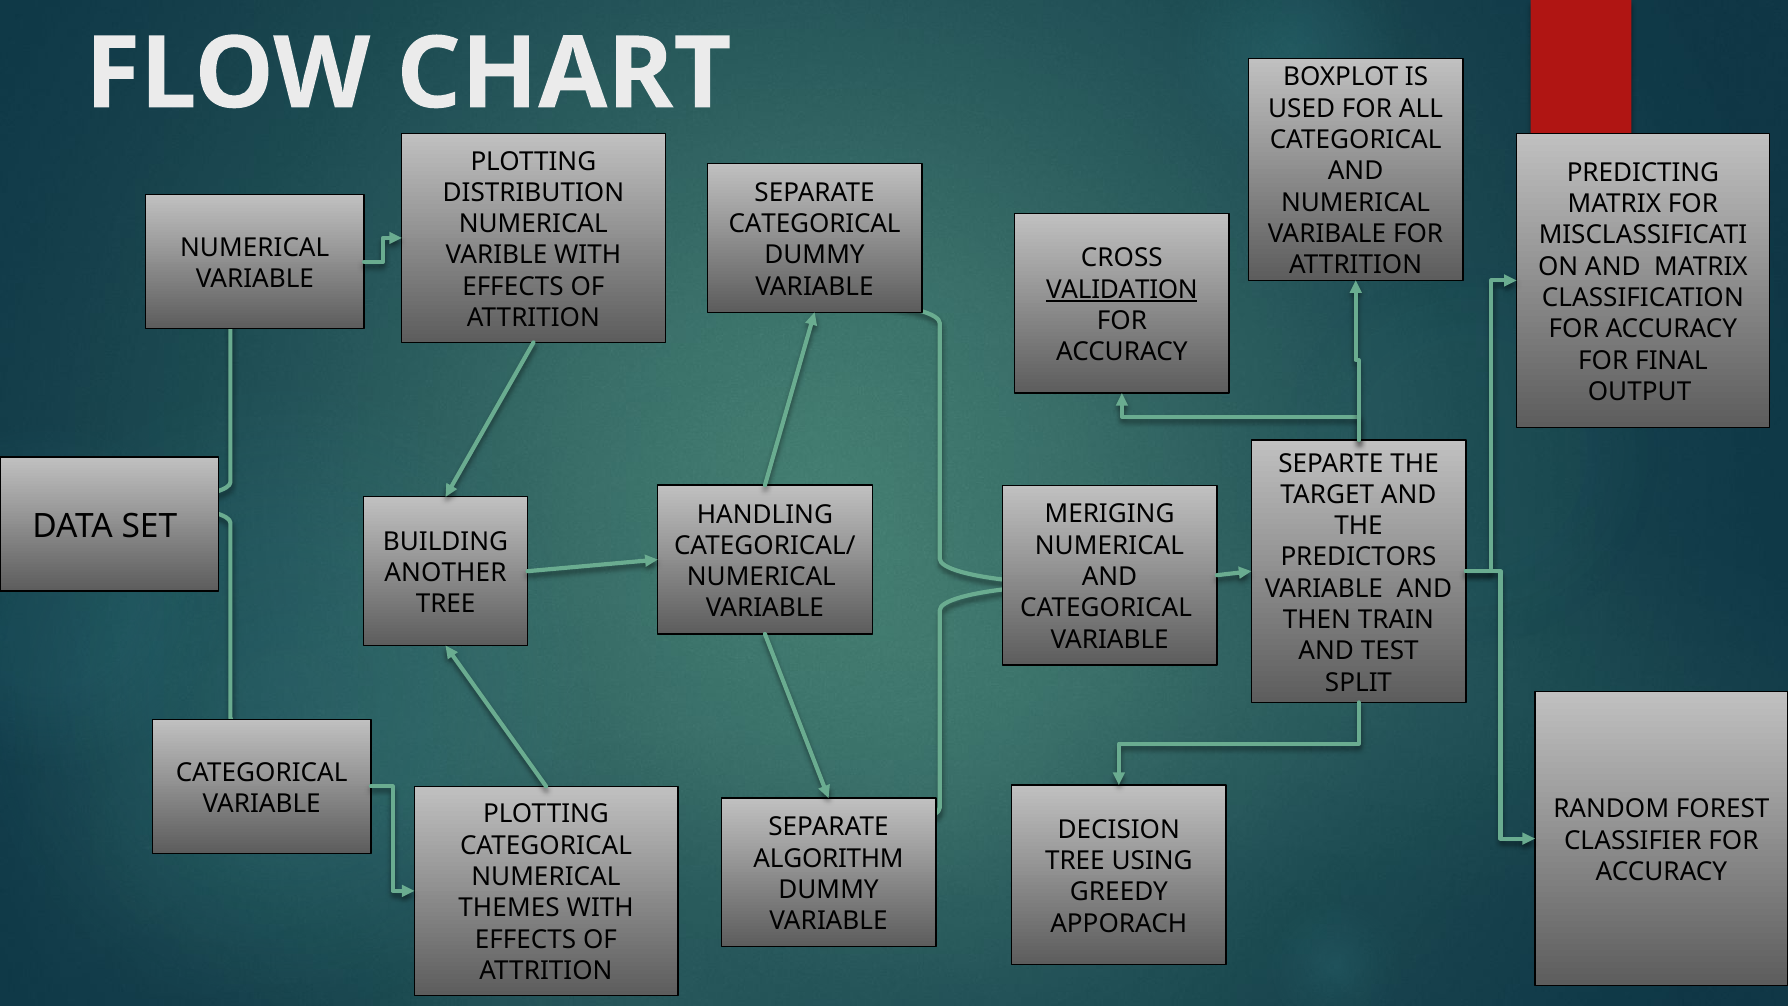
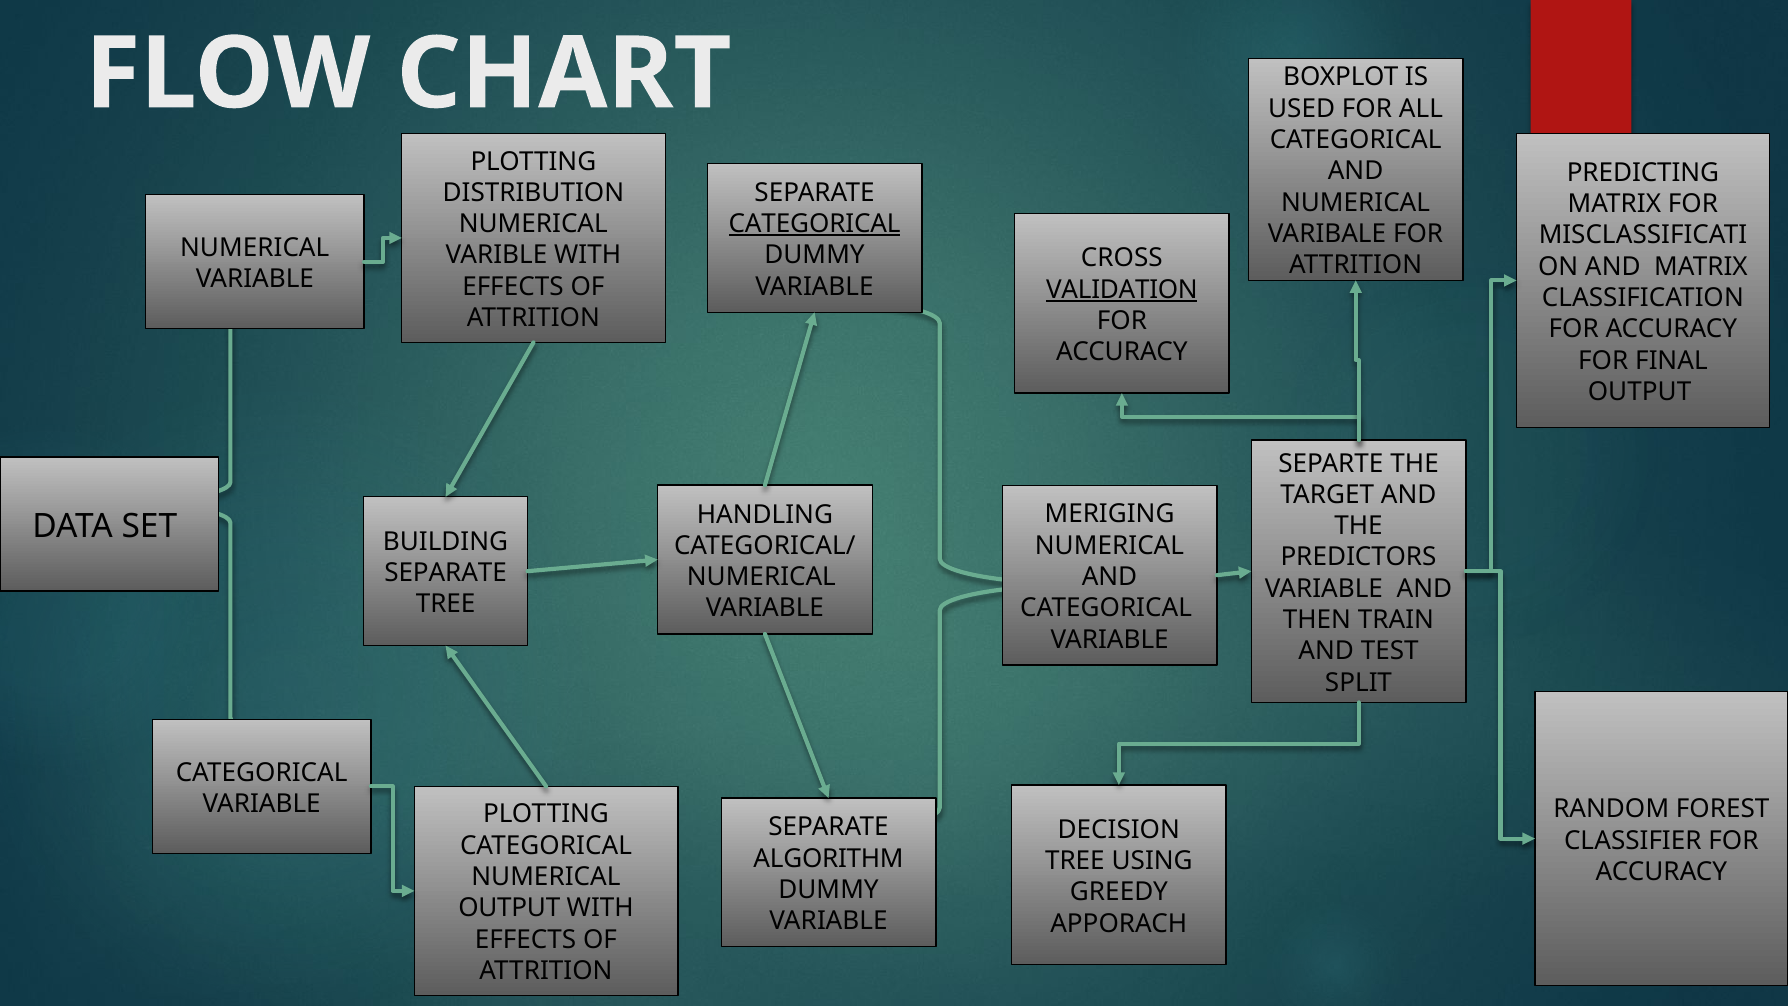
CATEGORICAL at (815, 224) underline: none -> present
ANOTHER at (445, 573): ANOTHER -> SEPARATE
THEMES at (509, 908): THEMES -> OUTPUT
